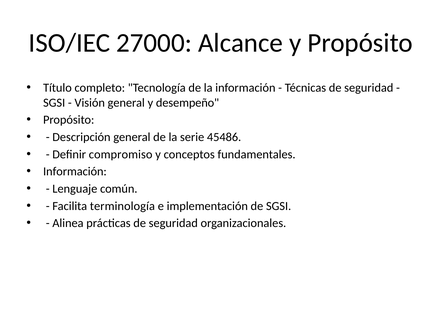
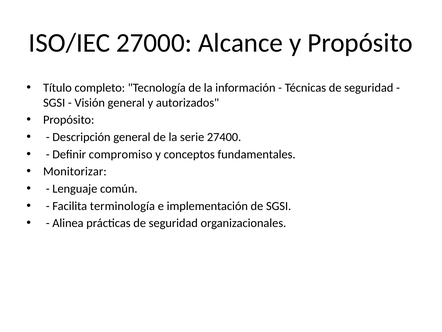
desempeño: desempeño -> autorizados
45486: 45486 -> 27400
Información at (75, 171): Información -> Monitorizar
